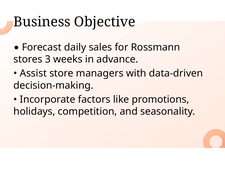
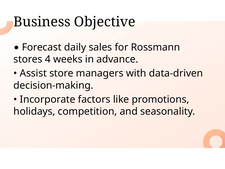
3: 3 -> 4
